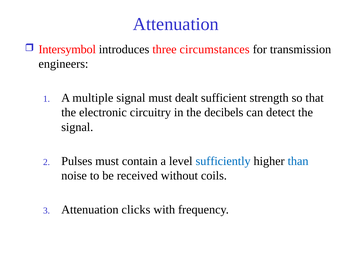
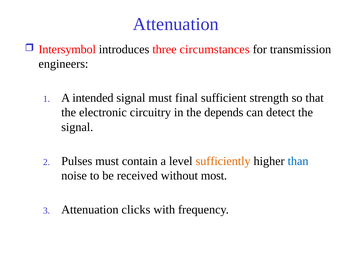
multiple: multiple -> intended
dealt: dealt -> final
decibels: decibels -> depends
sufficiently colour: blue -> orange
coils: coils -> most
